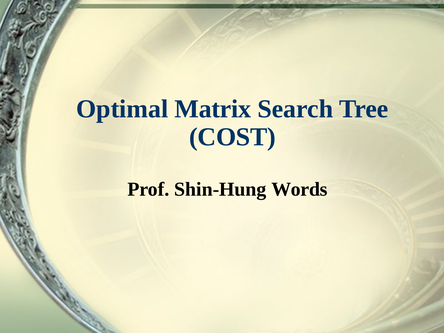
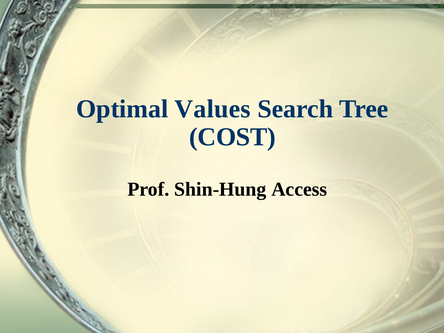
Matrix: Matrix -> Values
Words: Words -> Access
